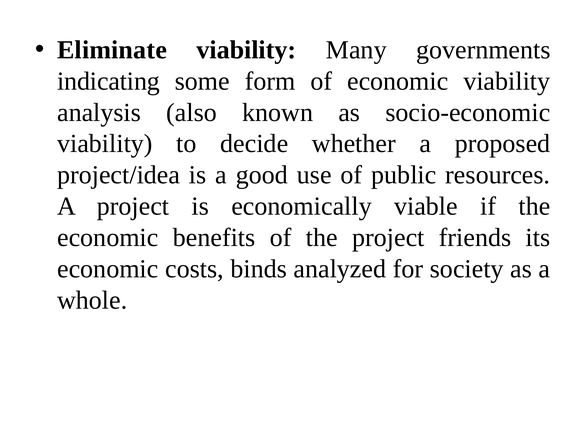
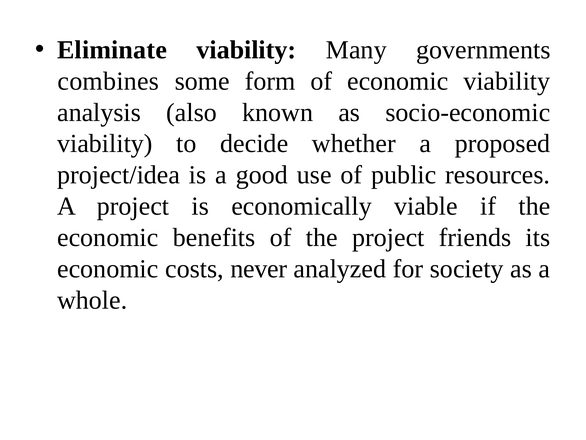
indicating: indicating -> combines
binds: binds -> never
